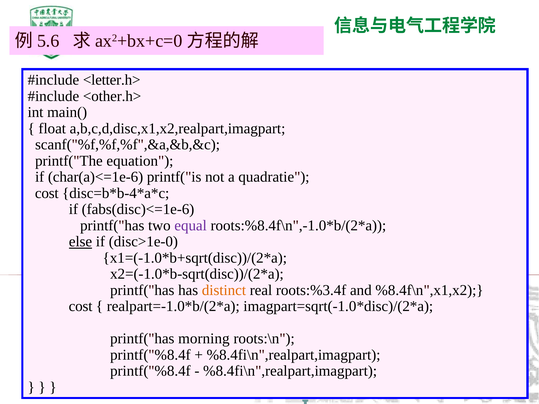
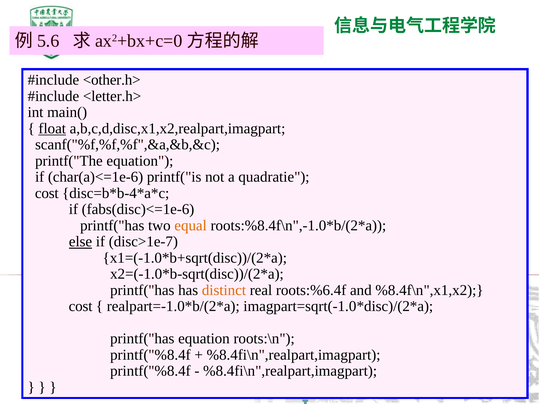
<letter.h>: <letter.h> -> <other.h>
<other.h>: <other.h> -> <letter.h>
float underline: none -> present
equal colour: purple -> orange
disc>1e-0: disc>1e-0 -> disc>1e-7
roots:%3.4f: roots:%3.4f -> roots:%6.4f
printf("has morning: morning -> equation
